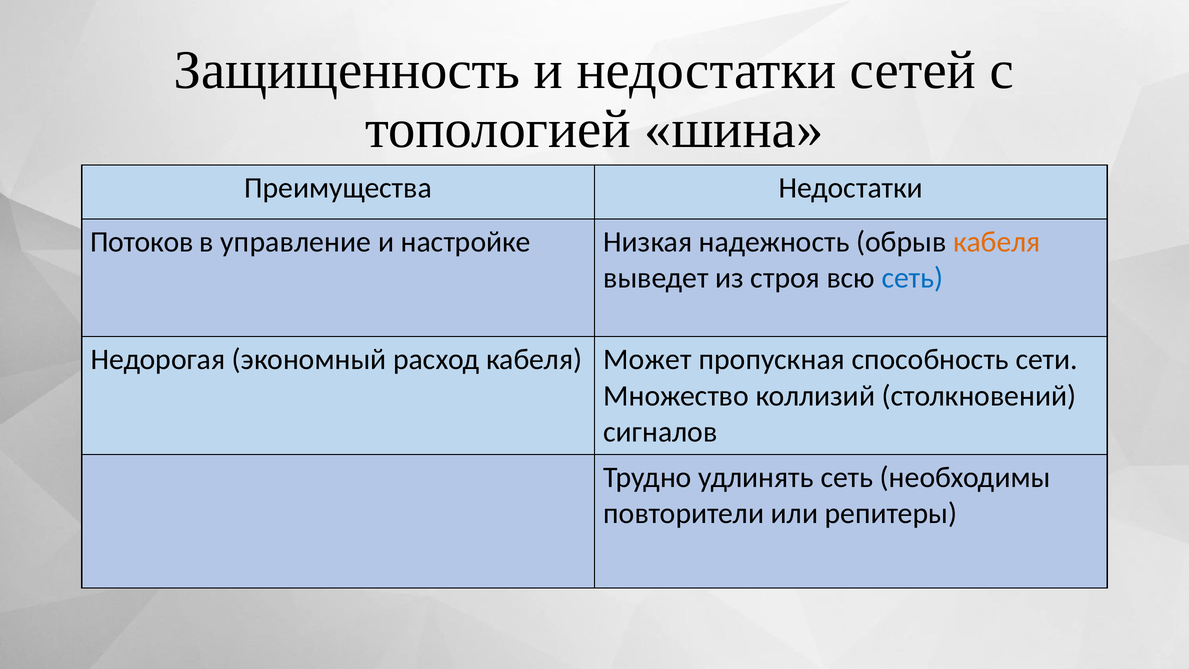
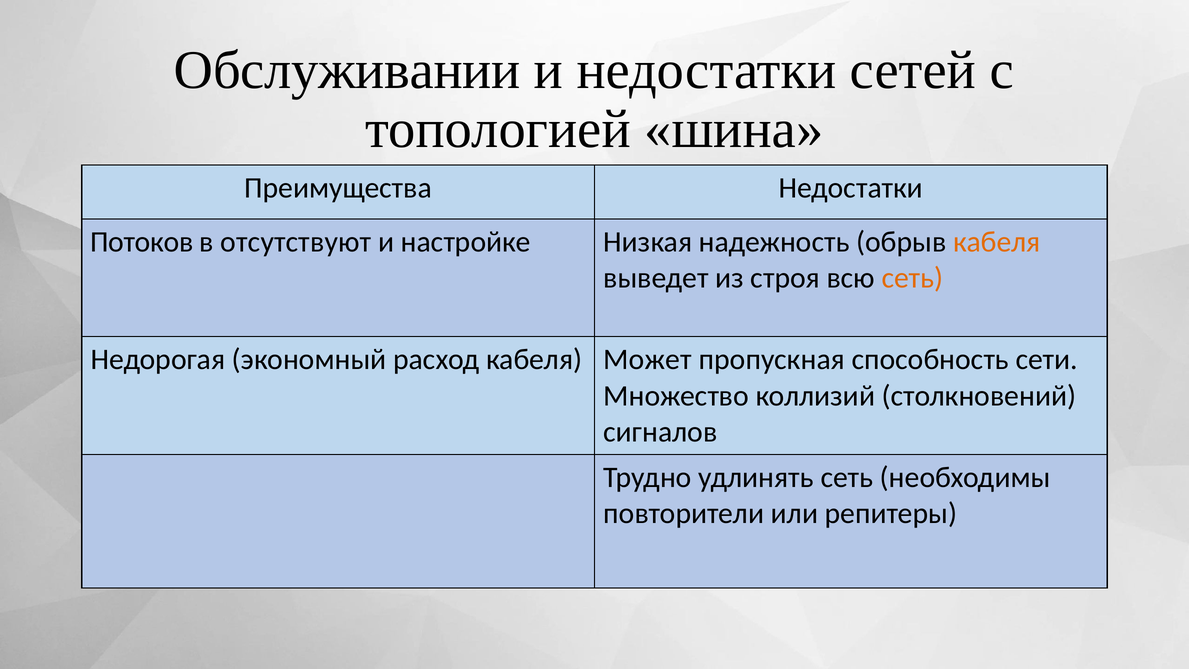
Защищенность: Защищенность -> Обслуживании
управление: управление -> отсутствуют
сеть at (912, 278) colour: blue -> orange
